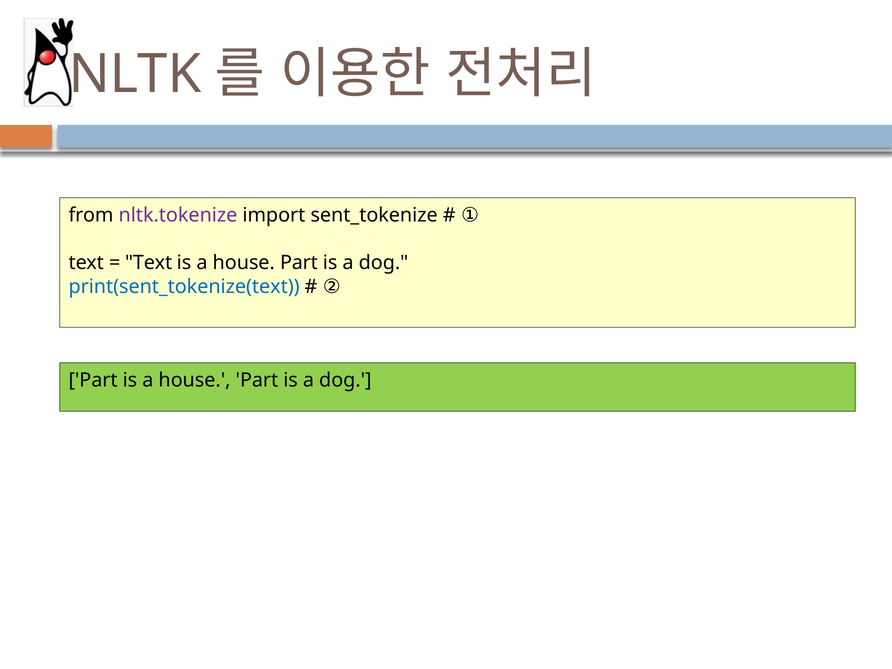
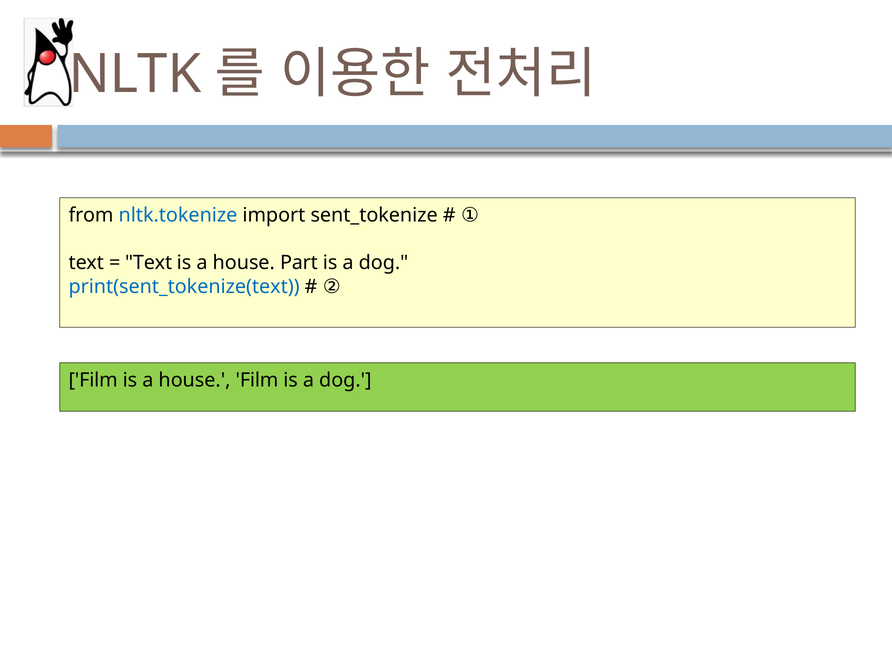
nltk.tokenize colour: purple -> blue
Part at (93, 380): Part -> Film
Part at (257, 380): Part -> Film
